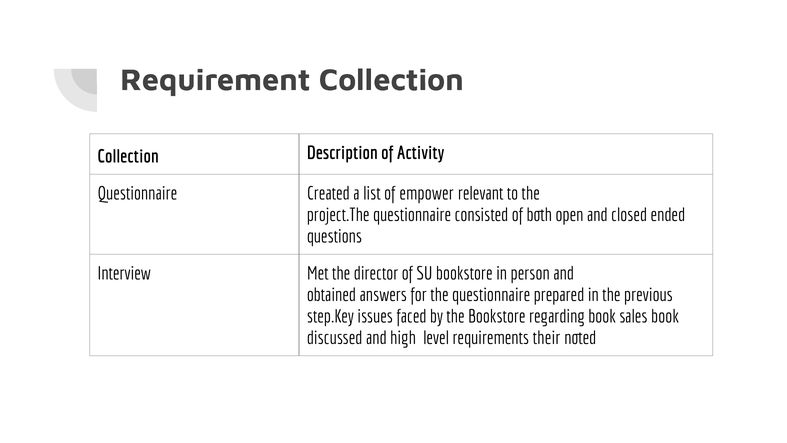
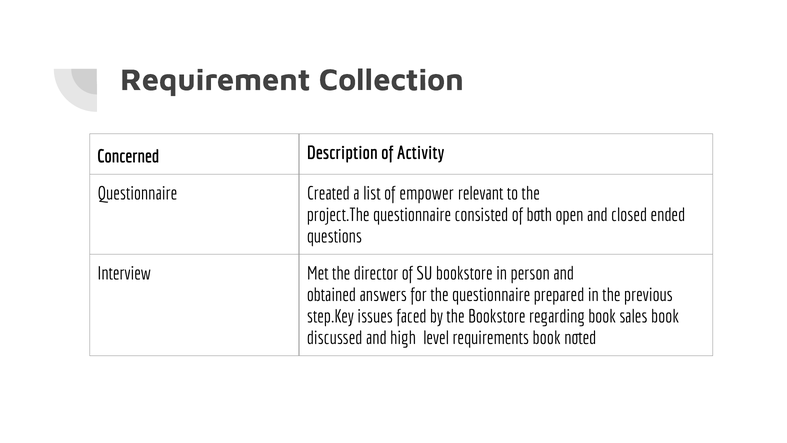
Collection at (128, 156): Collection -> Concerned
requirements their: their -> book
